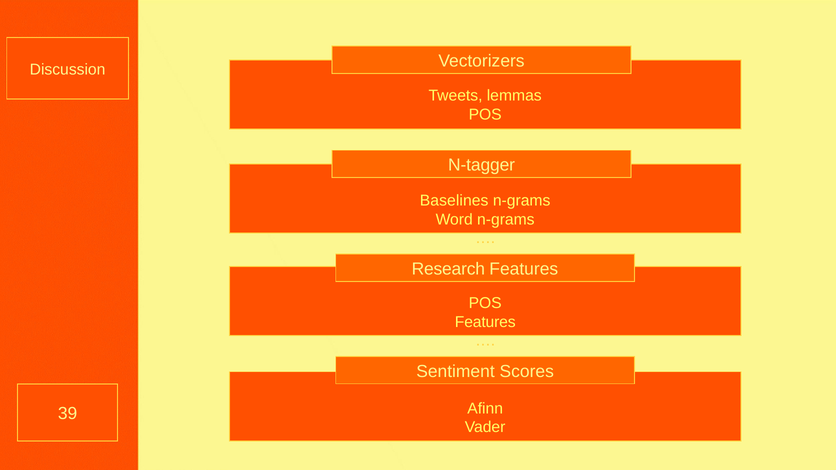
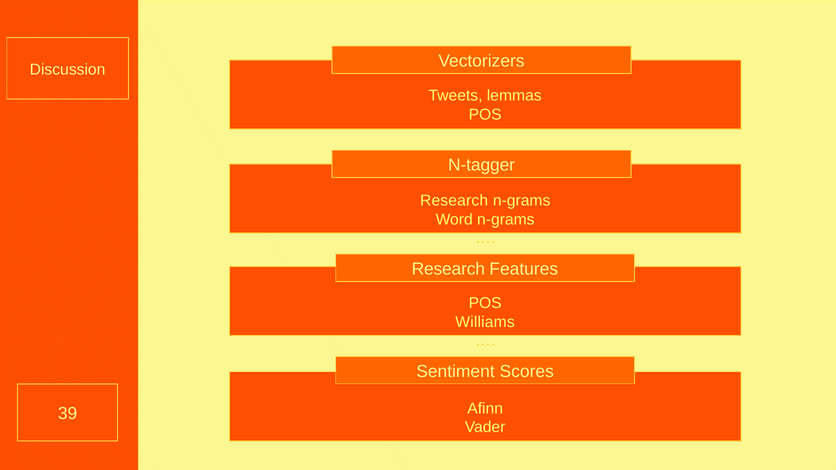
Baselines at (454, 201): Baselines -> Research
Features at (485, 322): Features -> Williams
